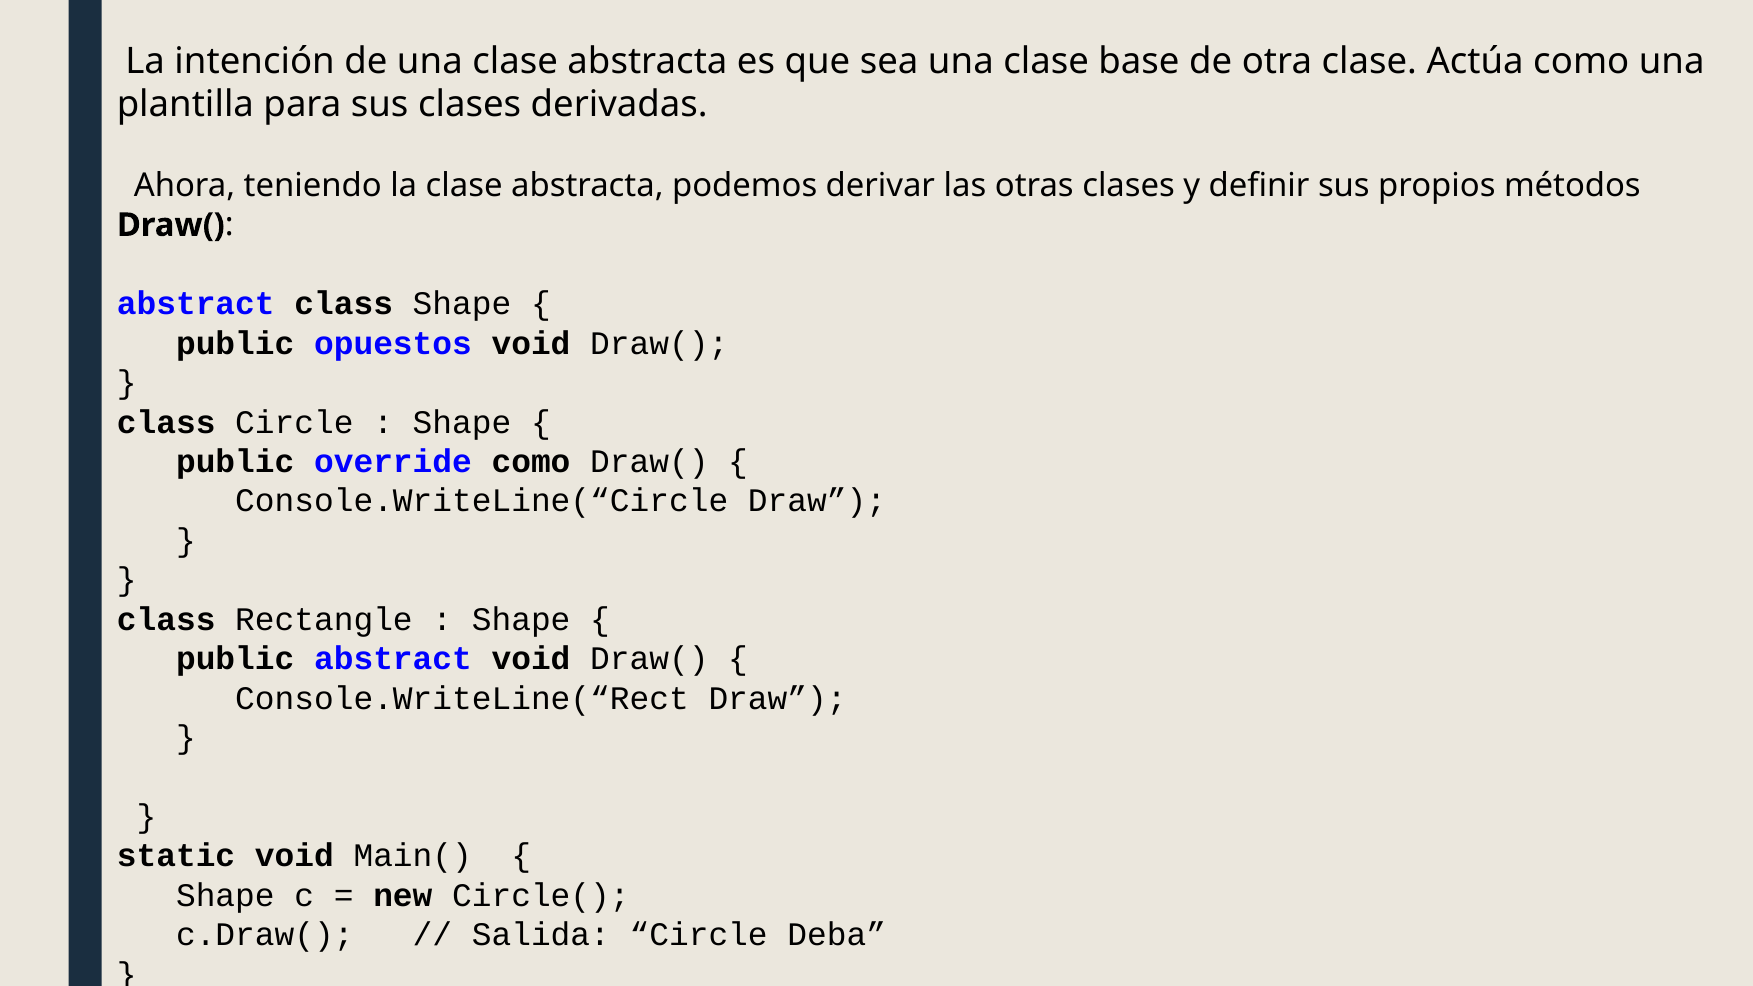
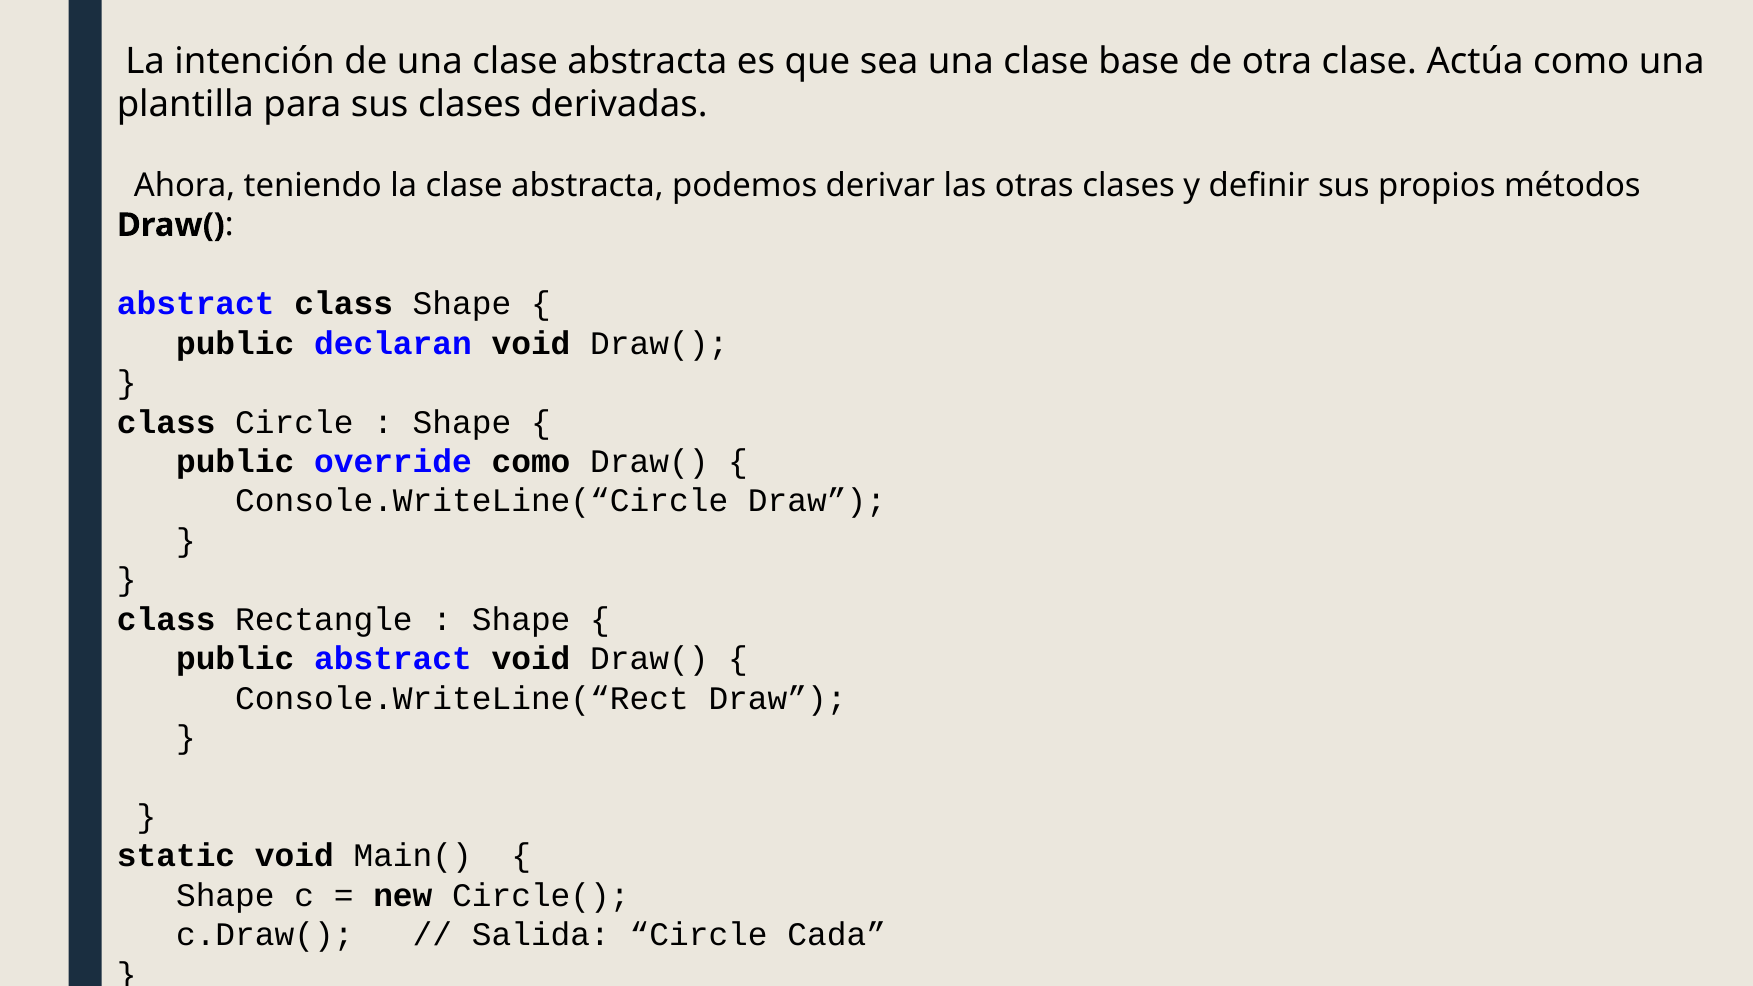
opuestos: opuestos -> declaran
Deba: Deba -> Cada
